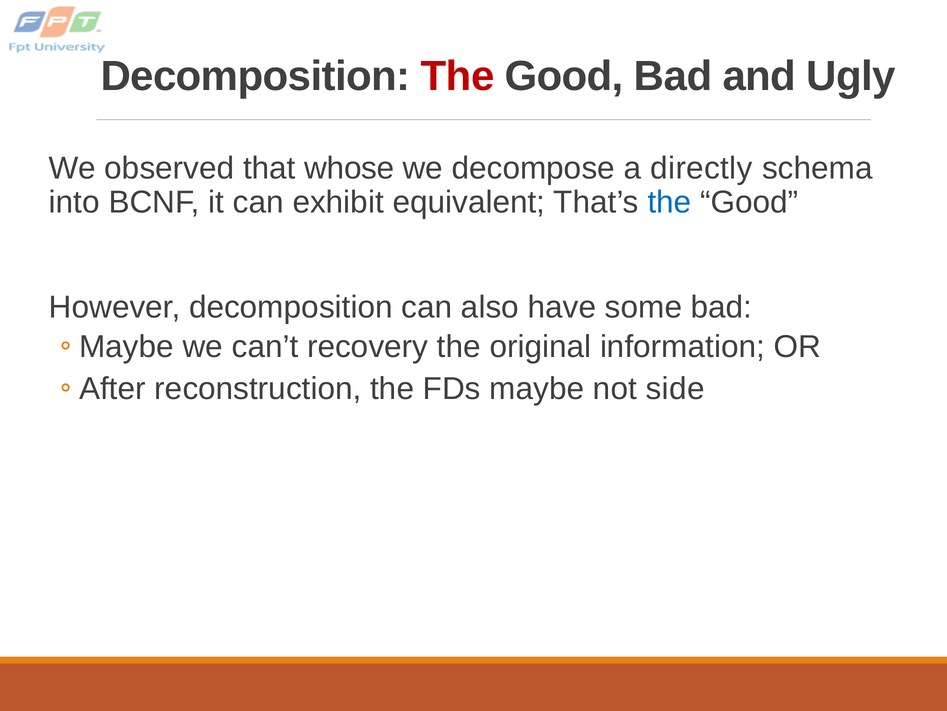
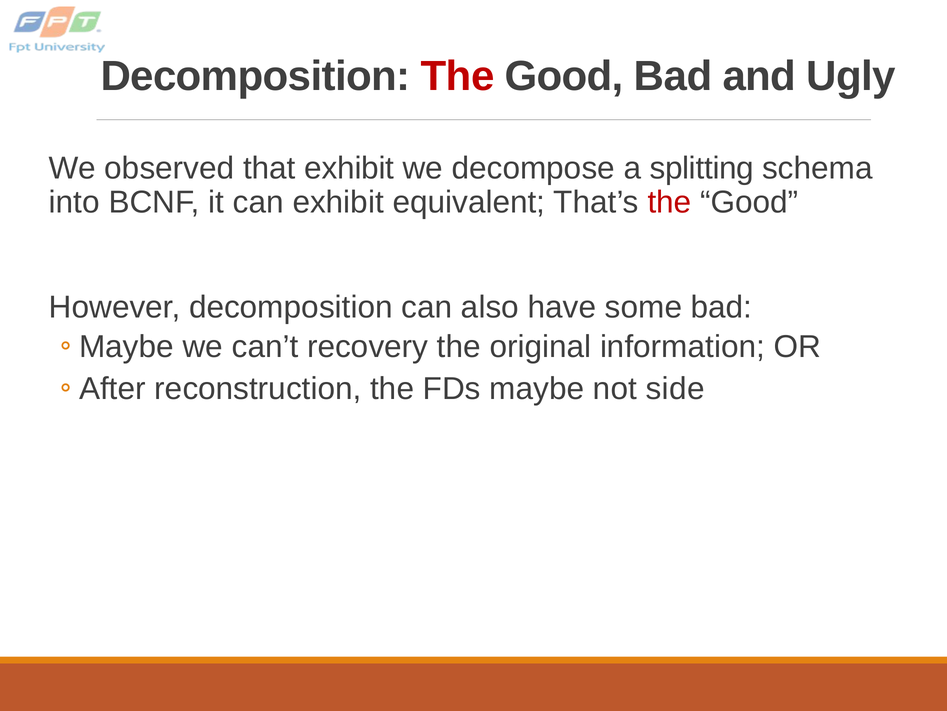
that whose: whose -> exhibit
directly: directly -> splitting
the at (669, 202) colour: blue -> red
